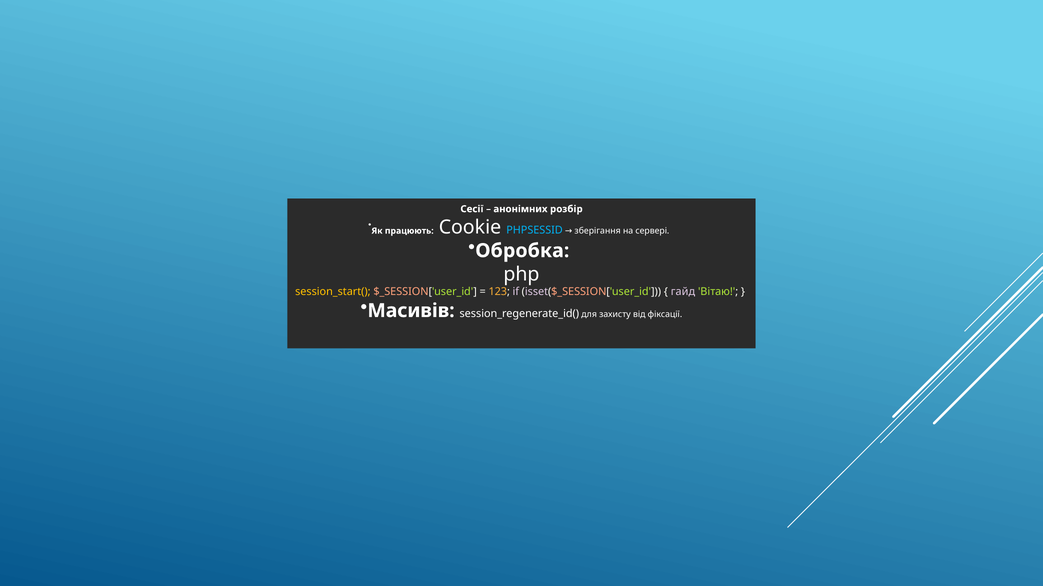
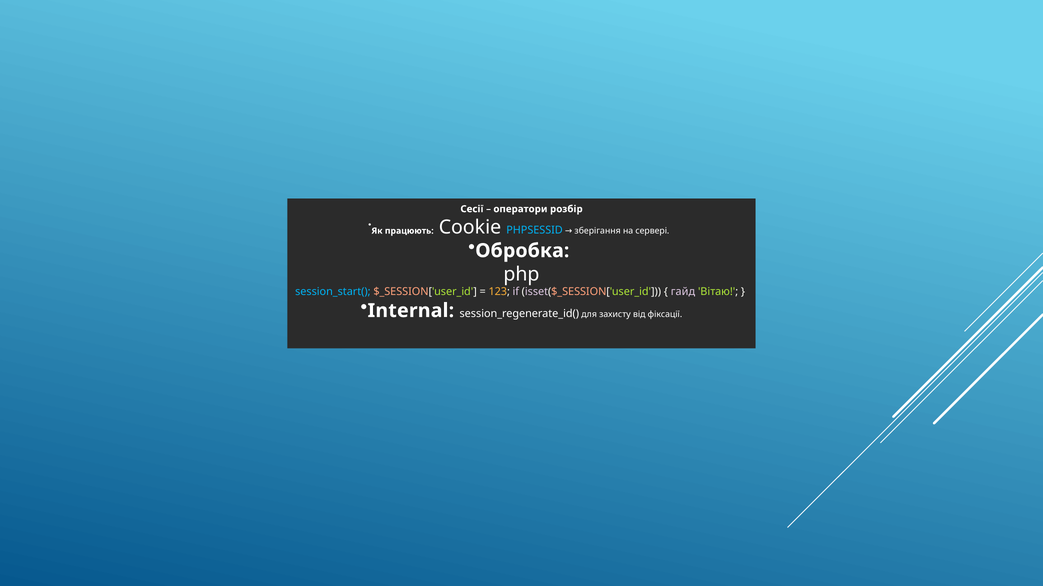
анонімних: анонімних -> оператори
session_start( colour: yellow -> light blue
Масивів: Масивів -> Internal
